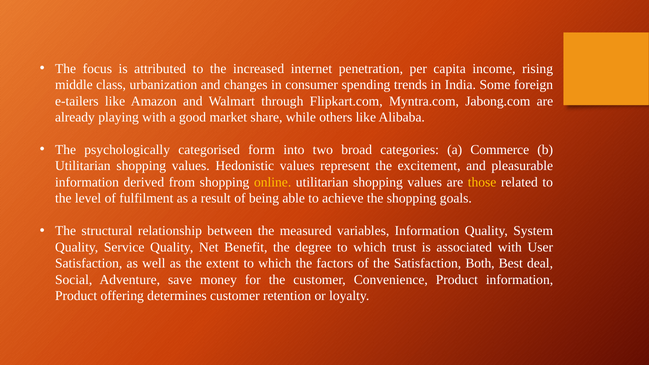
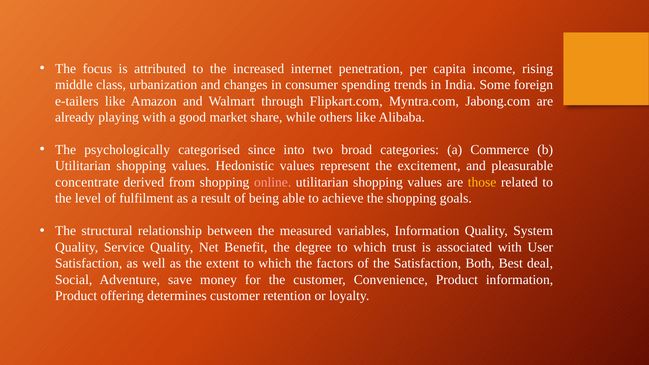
form: form -> since
information at (87, 182): information -> concentrate
online colour: yellow -> pink
